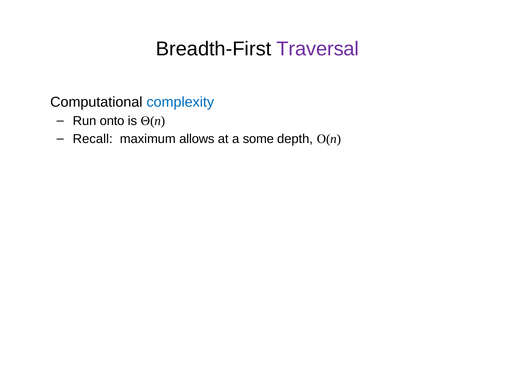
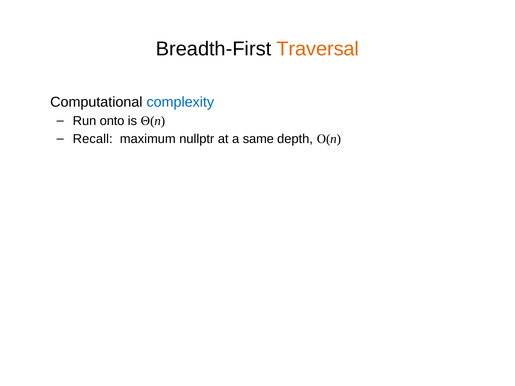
Traversal colour: purple -> orange
allows: allows -> nullptr
some: some -> same
